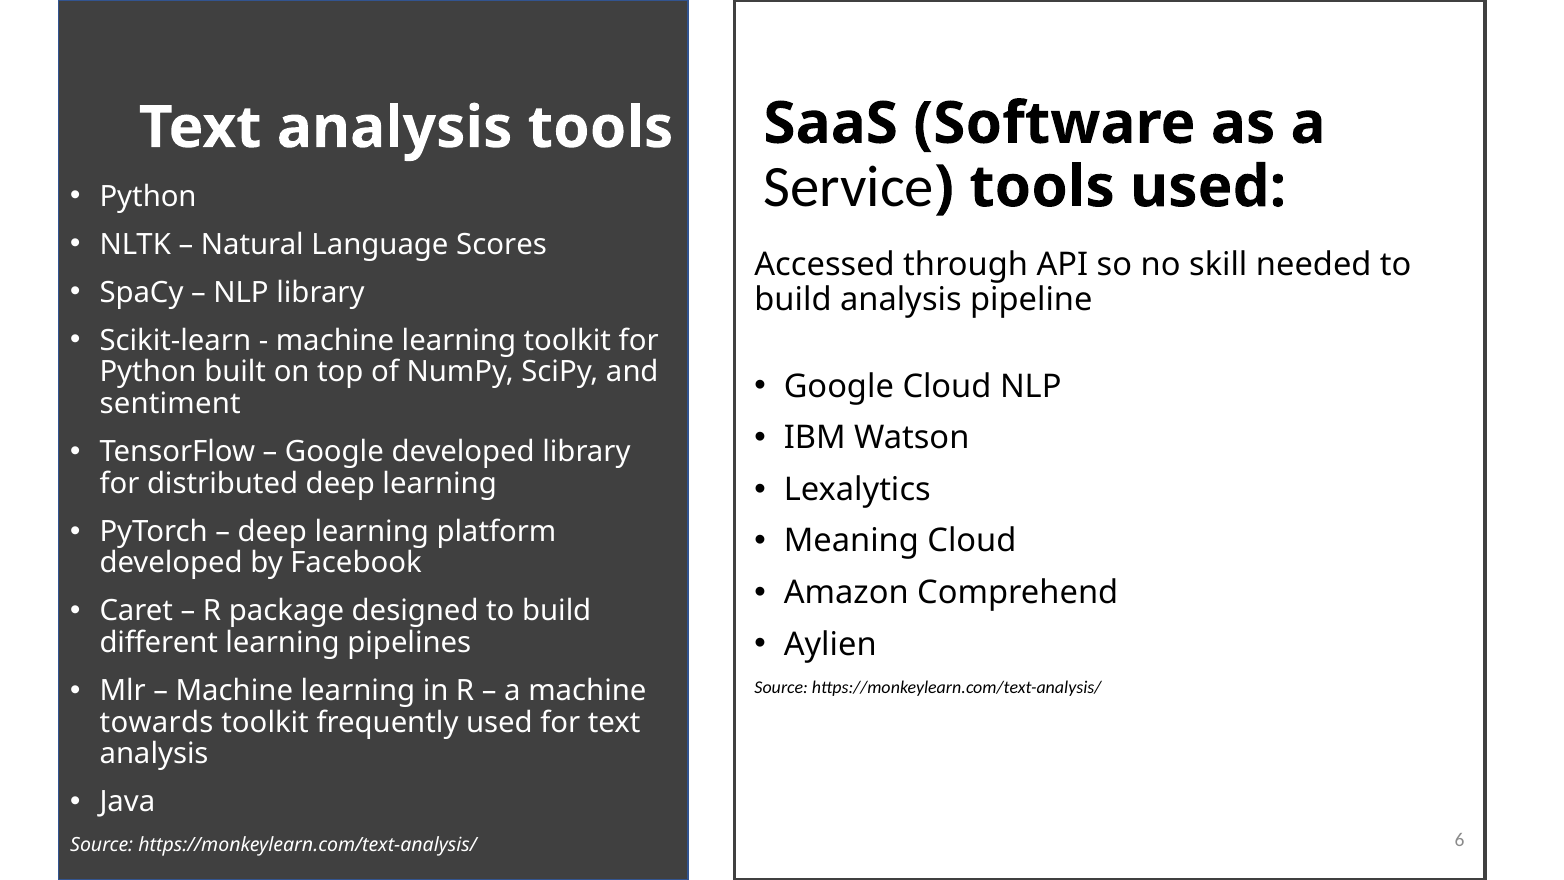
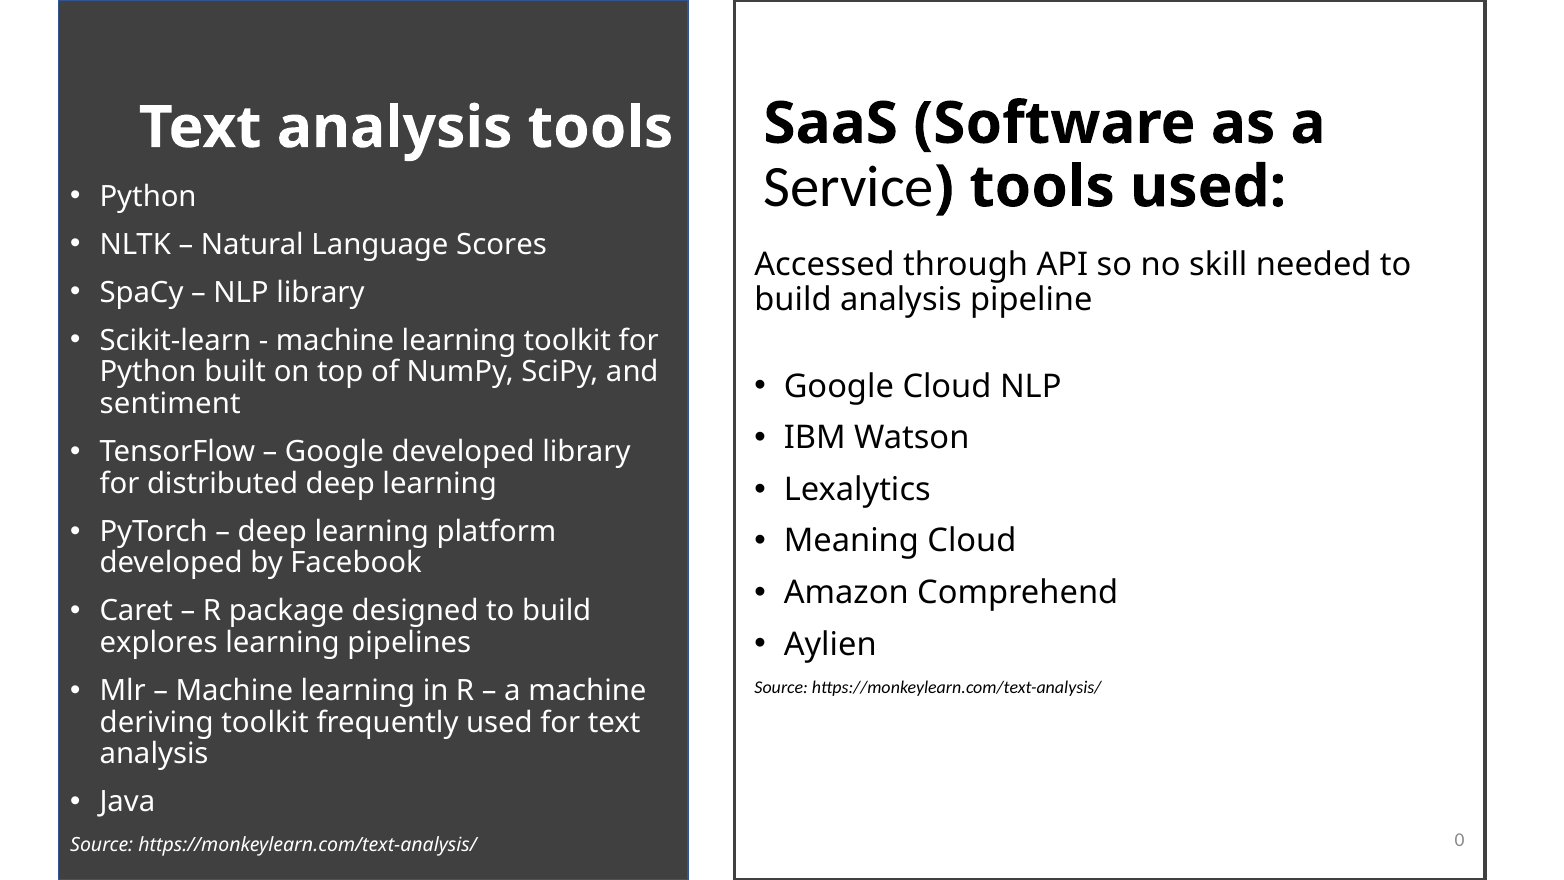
different: different -> explores
towards: towards -> deriving
6: 6 -> 0
